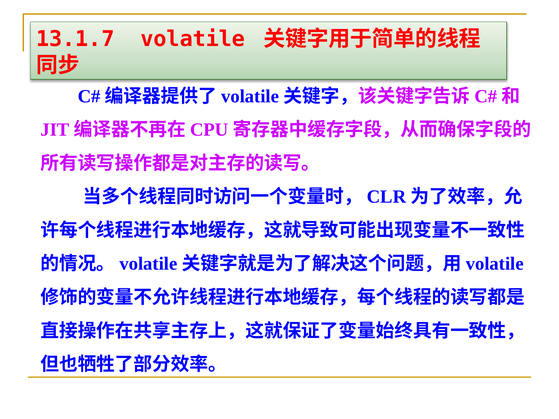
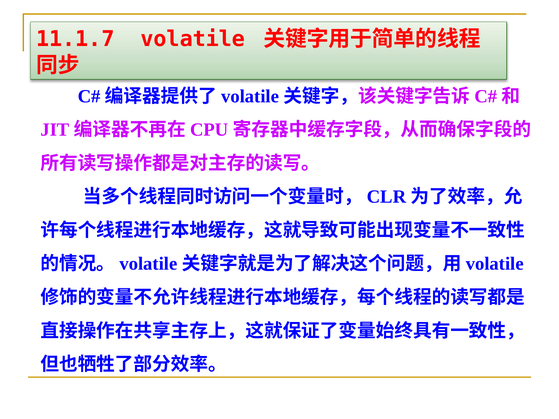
13.1.7: 13.1.7 -> 11.1.7
